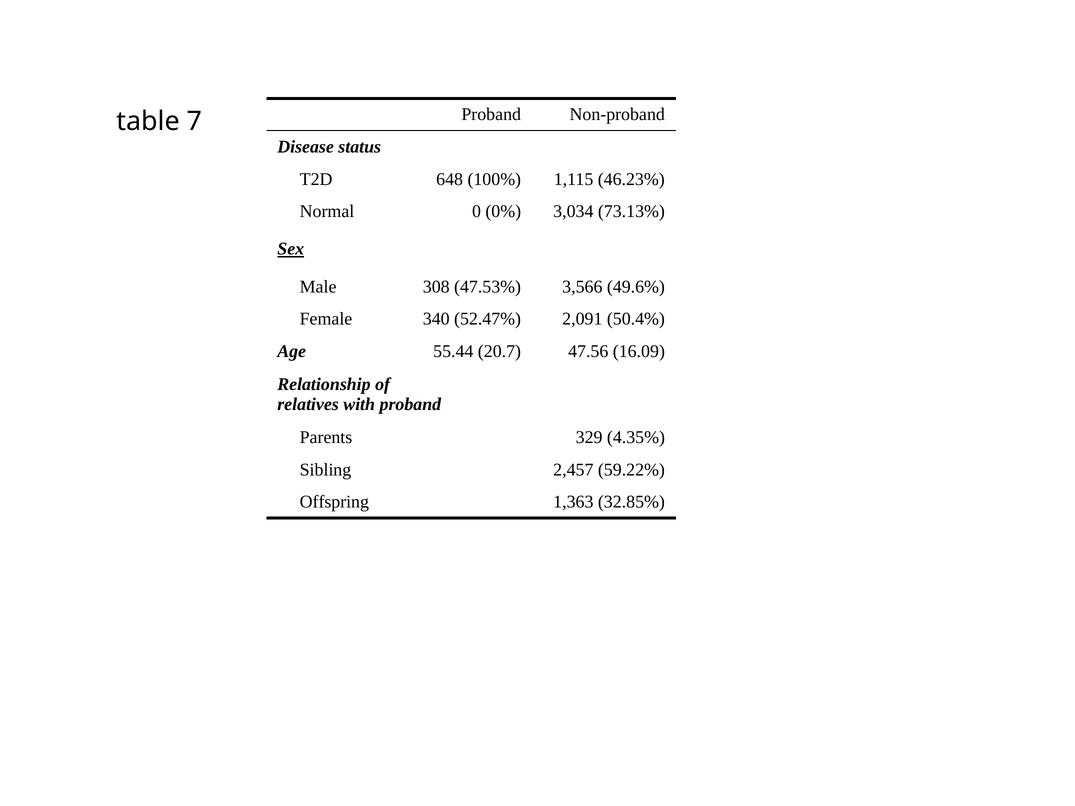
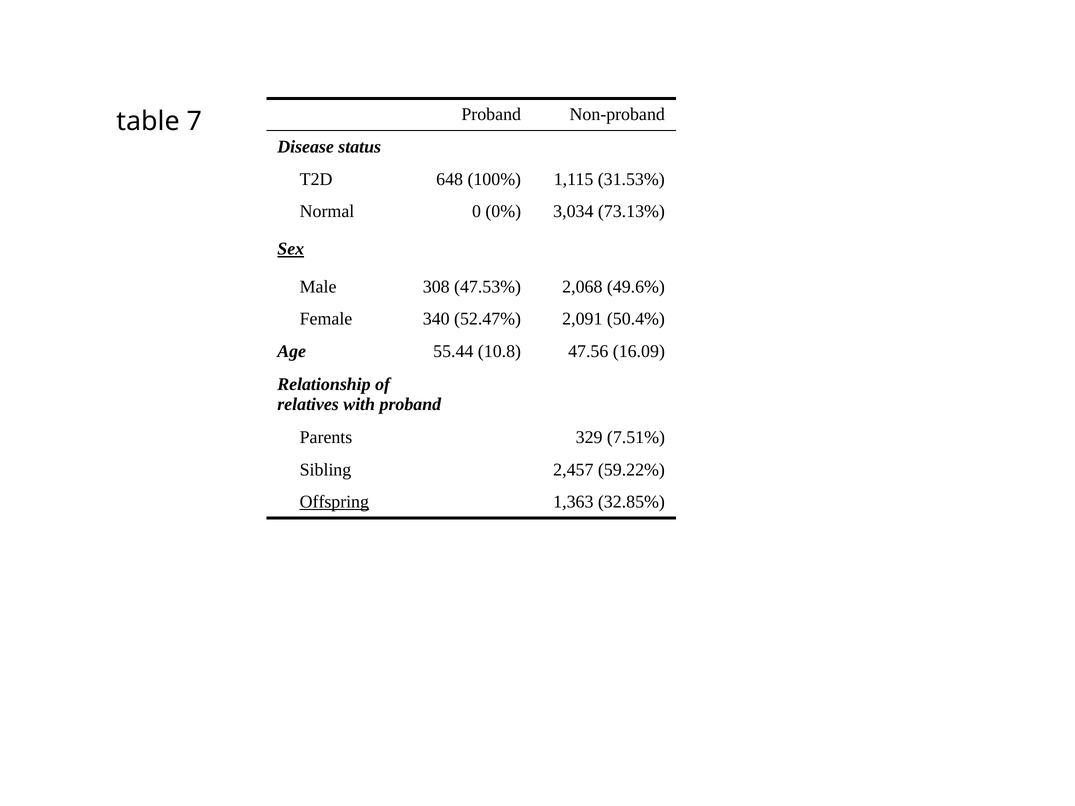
46.23%: 46.23% -> 31.53%
3,566: 3,566 -> 2,068
20.7: 20.7 -> 10.8
4.35%: 4.35% -> 7.51%
Offspring underline: none -> present
